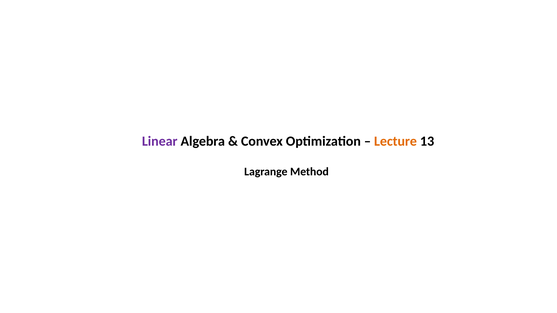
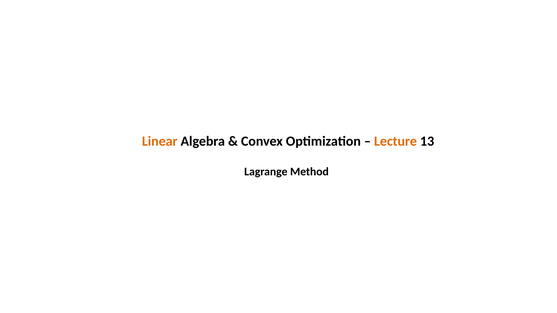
Linear colour: purple -> orange
